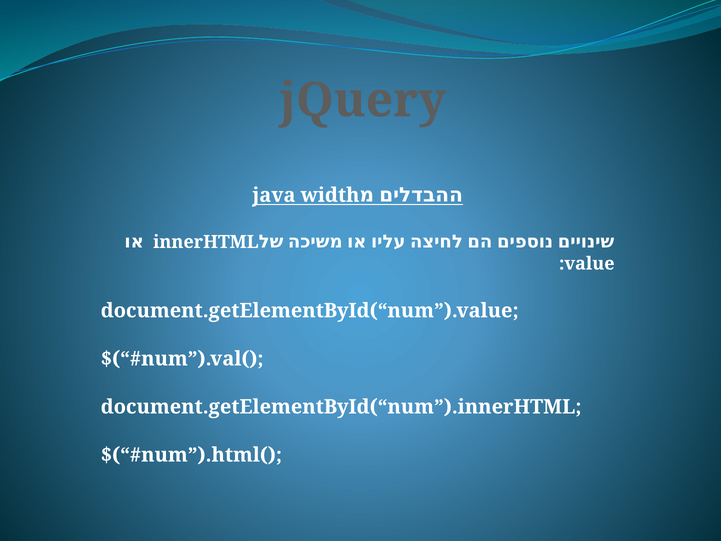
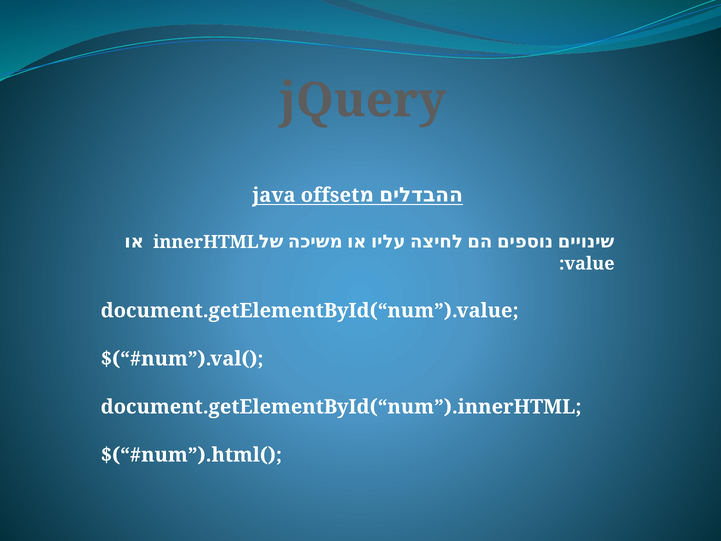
width: width -> offset
